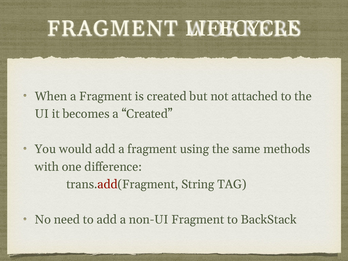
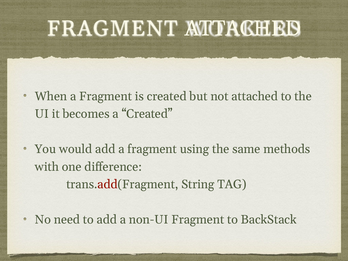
FRAGMENT LIFECYCLE: LIFECYCLE -> ATTACHED
